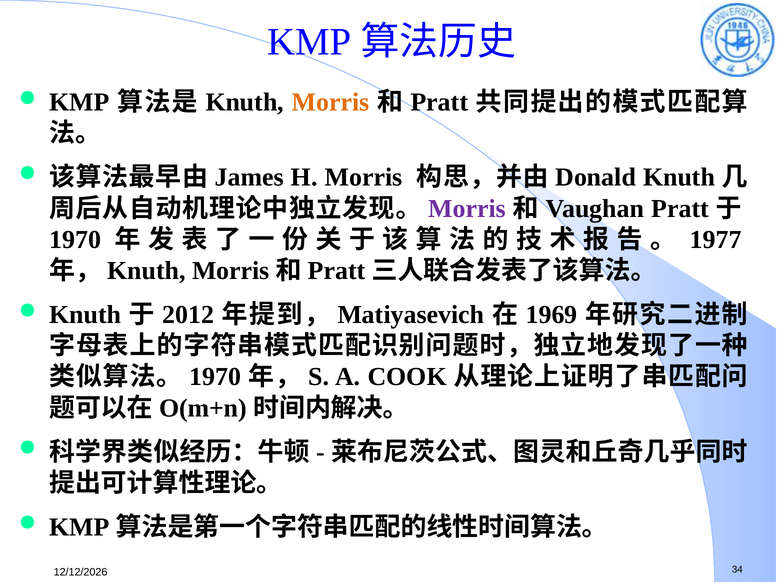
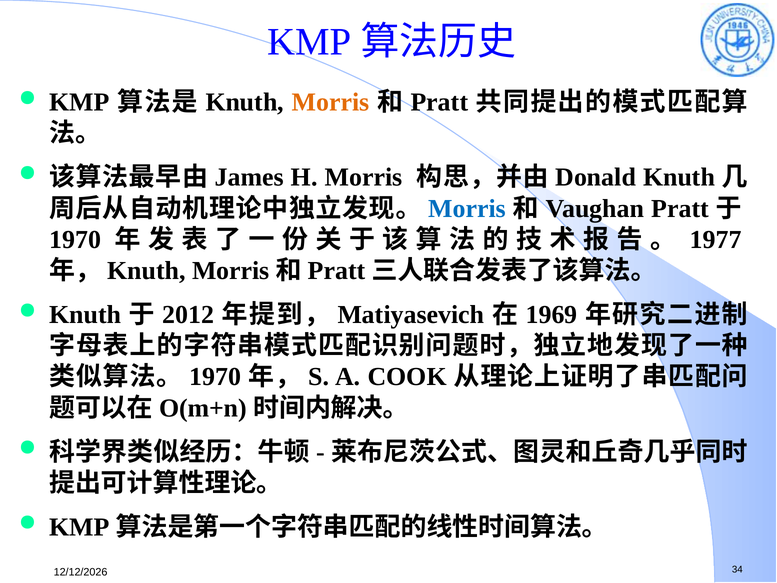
Morris at (467, 208) colour: purple -> blue
